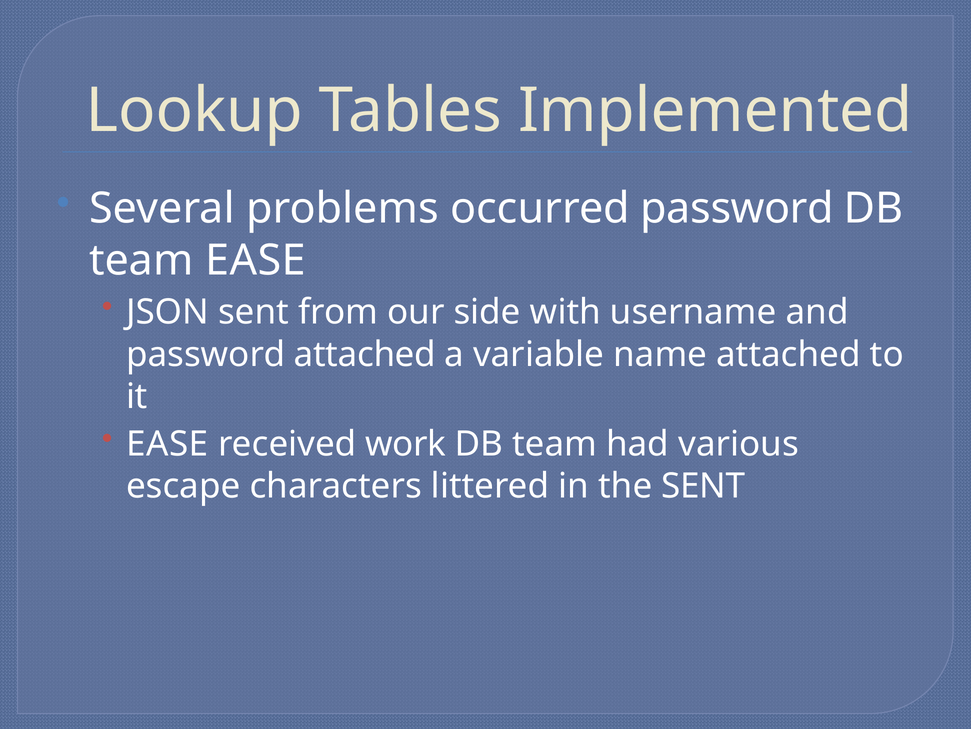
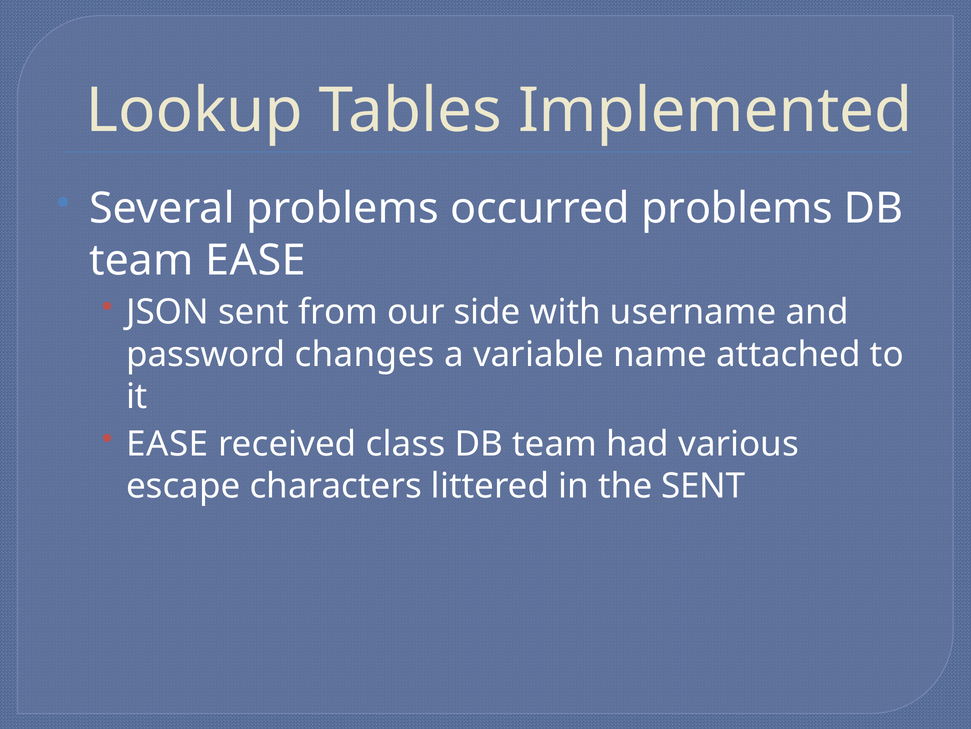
occurred password: password -> problems
password attached: attached -> changes
work: work -> class
